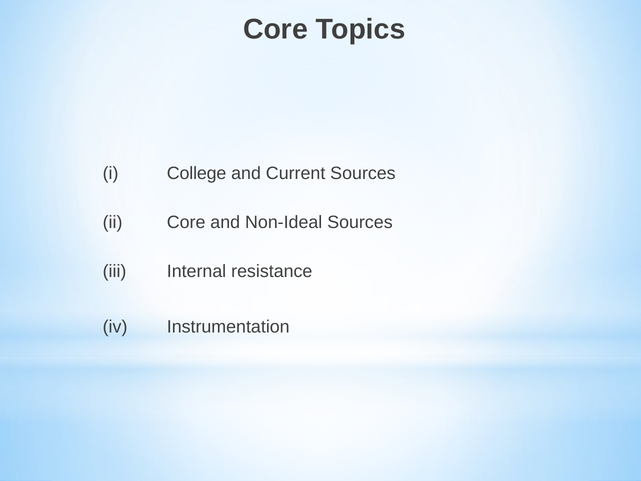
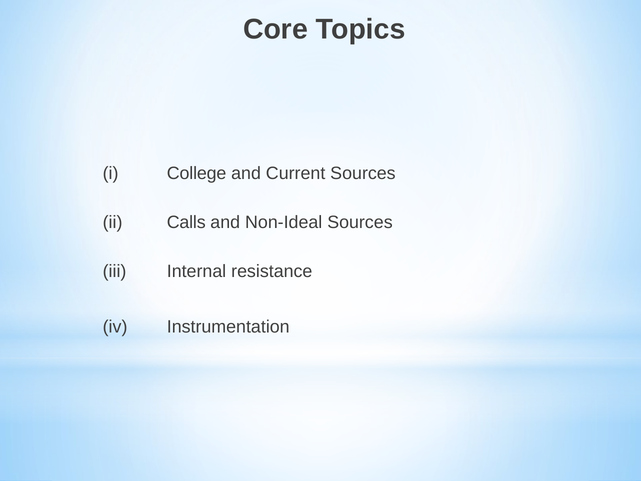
ii Core: Core -> Calls
